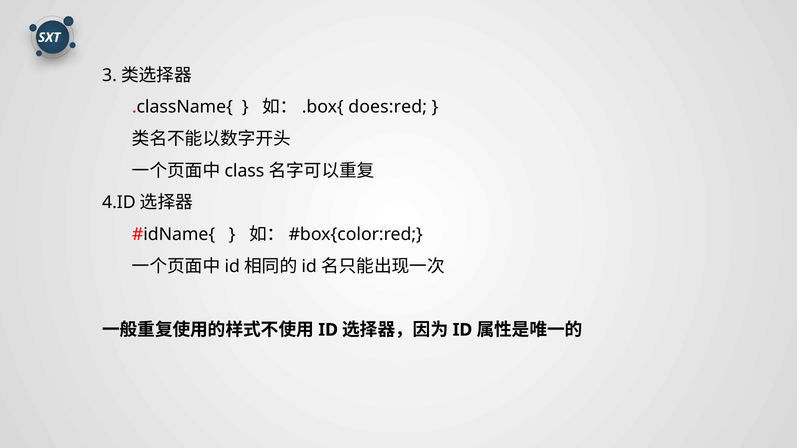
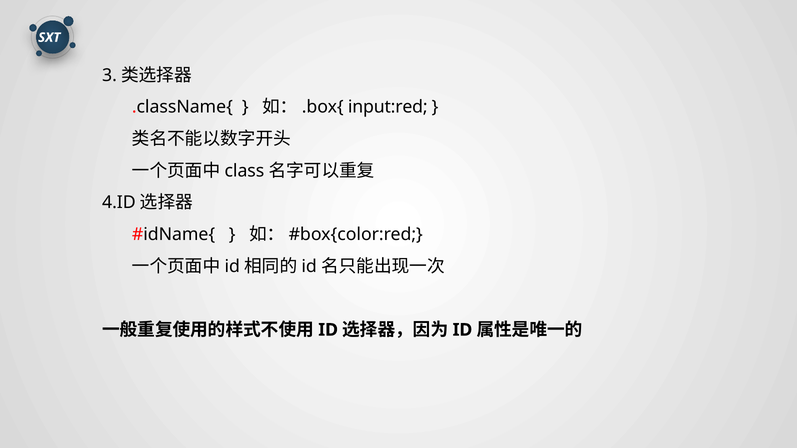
does:red: does:red -> input:red
